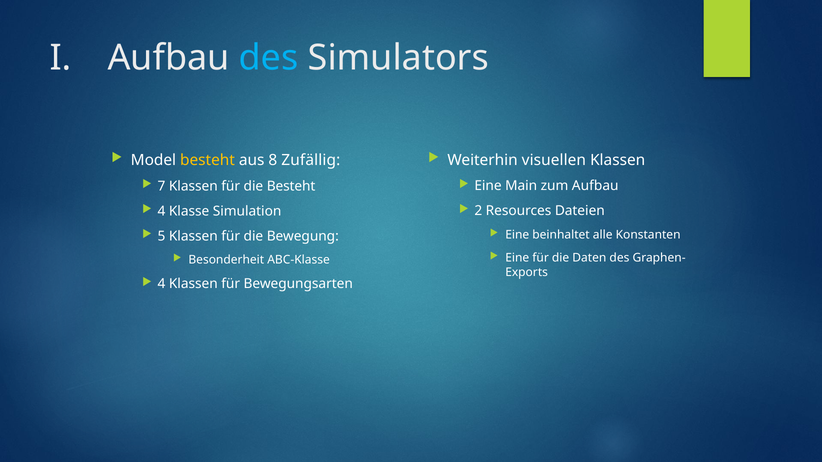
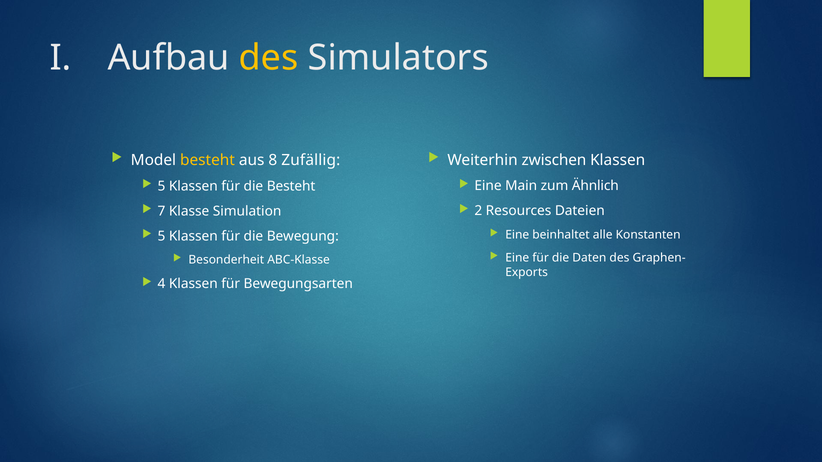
des at (269, 58) colour: light blue -> yellow
visuellen: visuellen -> zwischen
zum Aufbau: Aufbau -> Ähnlich
7 at (162, 186): 7 -> 5
4 at (162, 211): 4 -> 7
